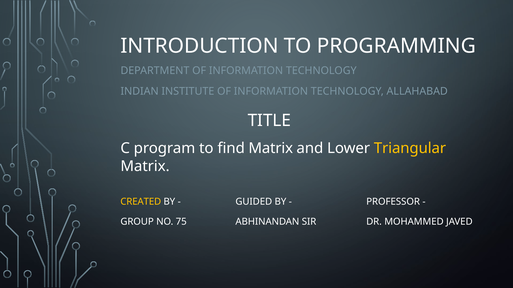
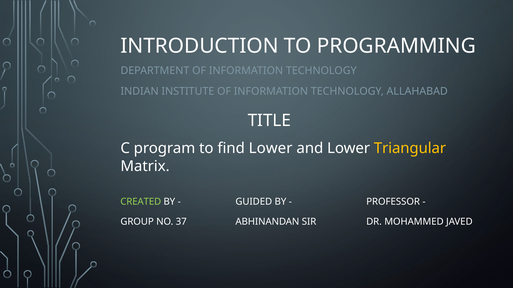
find Matrix: Matrix -> Lower
CREATED colour: yellow -> light green
75: 75 -> 37
